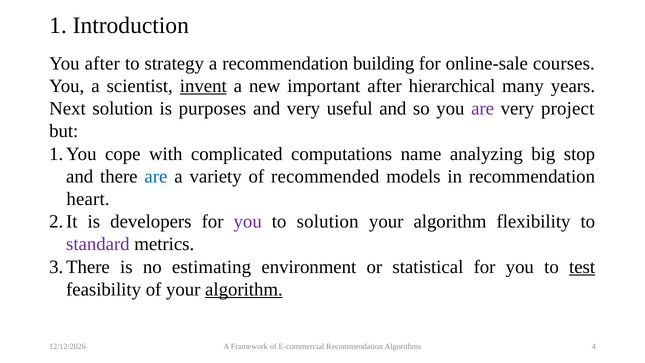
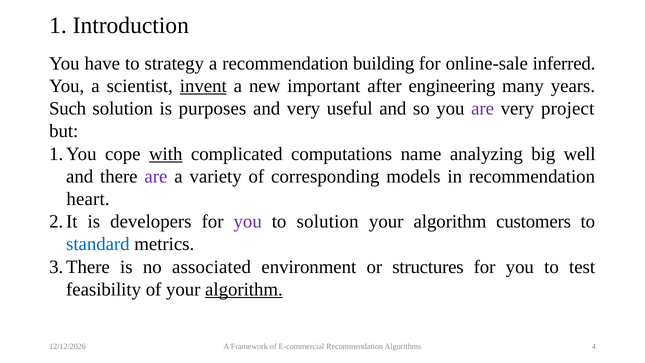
You after: after -> have
courses: courses -> inferred
hierarchical: hierarchical -> engineering
Next: Next -> Such
with underline: none -> present
stop: stop -> well
are at (156, 176) colour: blue -> purple
recommended: recommended -> corresponding
flexibility: flexibility -> customers
standard colour: purple -> blue
estimating: estimating -> associated
statistical: statistical -> structures
test underline: present -> none
